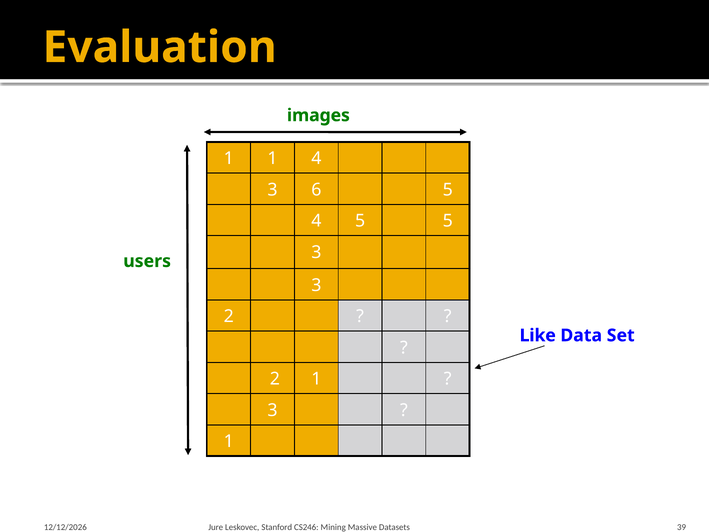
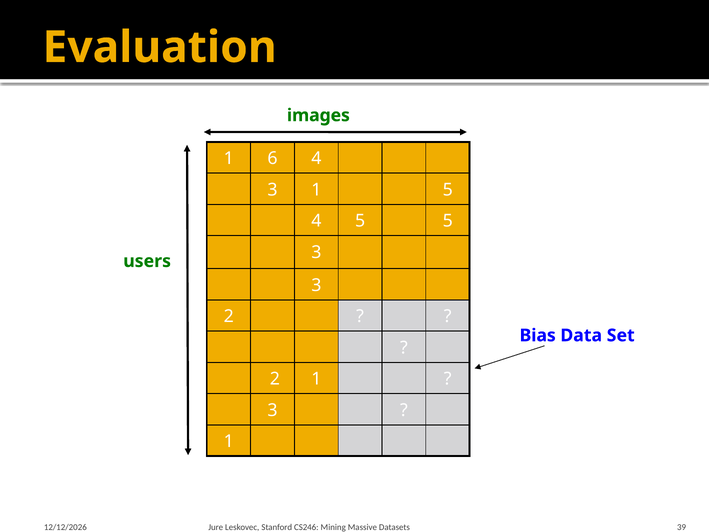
1 1: 1 -> 6
3 6: 6 -> 1
Like: Like -> Bias
